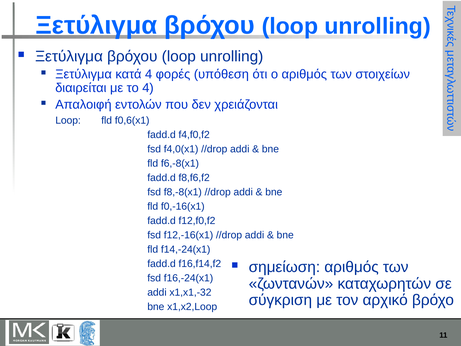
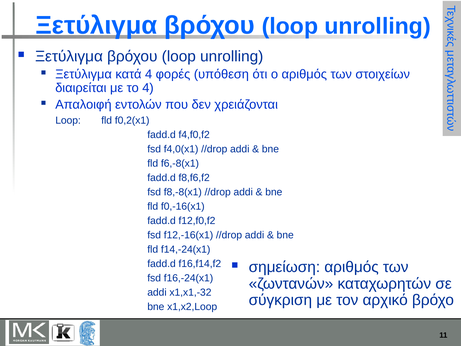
f0,6(x1: f0,6(x1 -> f0,2(x1
